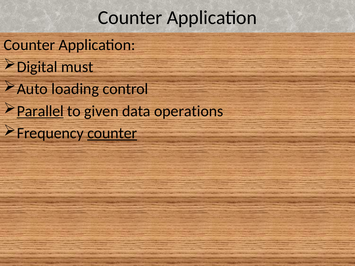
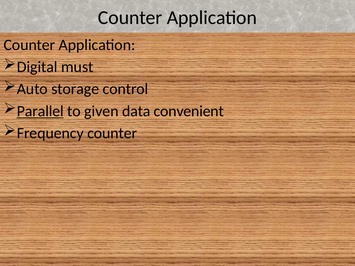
loading: loading -> storage
operations: operations -> convenient
counter at (112, 133) underline: present -> none
